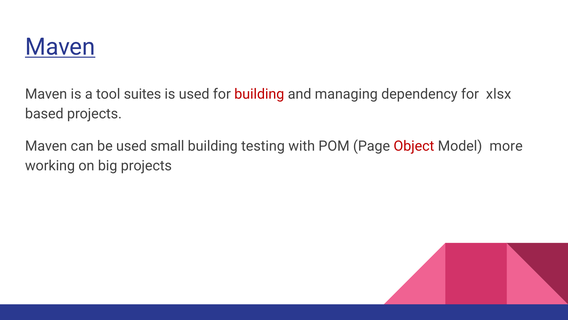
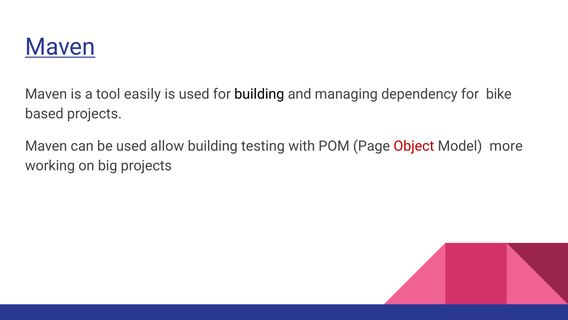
suites: suites -> easily
building at (259, 94) colour: red -> black
xlsx: xlsx -> bike
small: small -> allow
